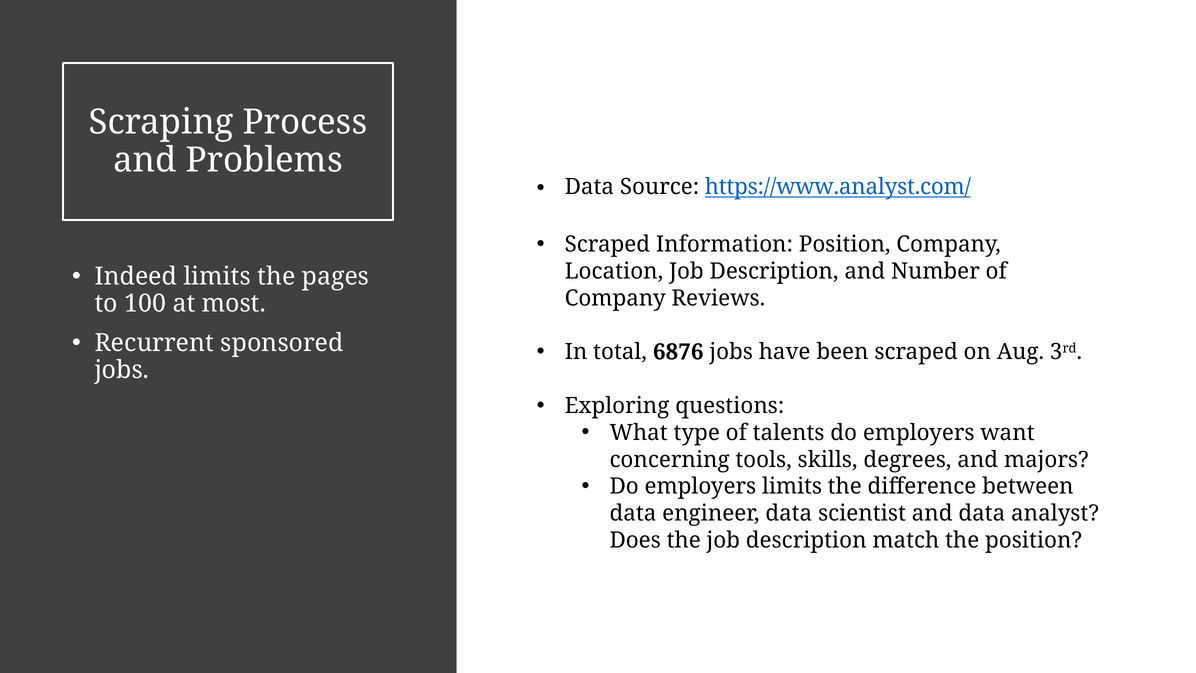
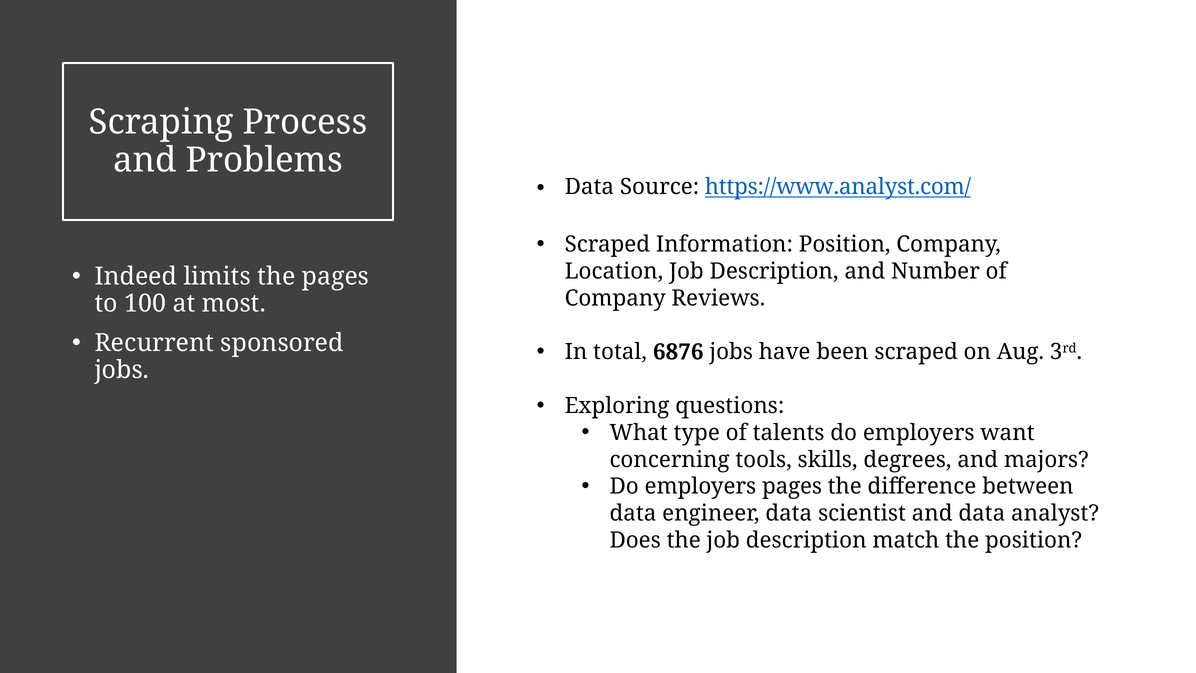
employers limits: limits -> pages
